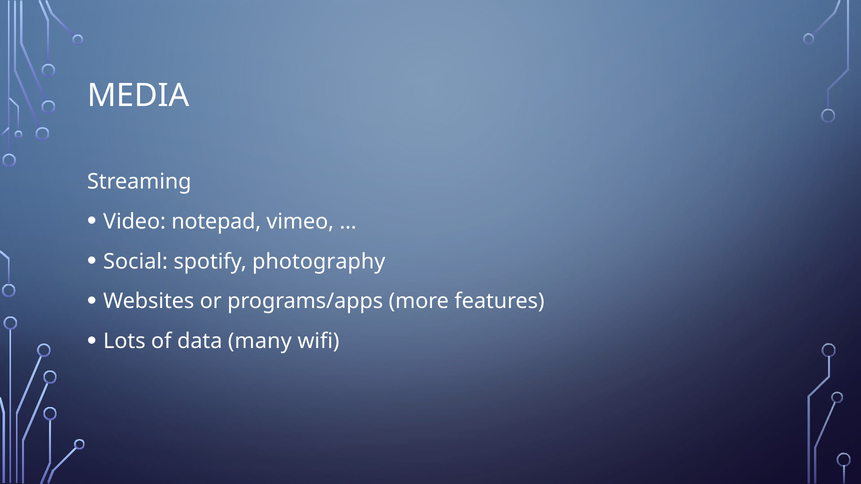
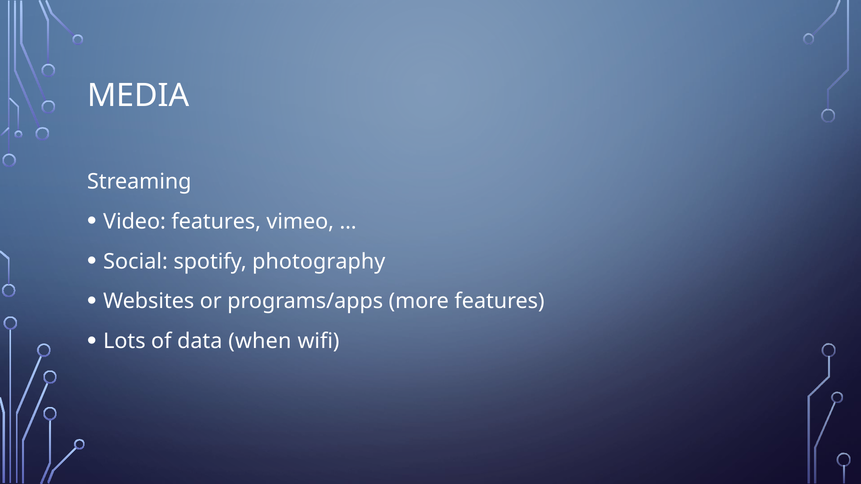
Video notepad: notepad -> features
many: many -> when
